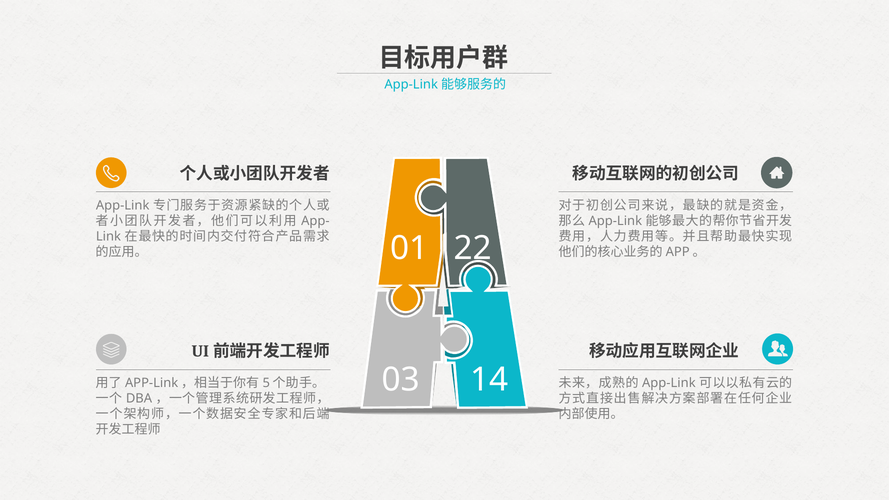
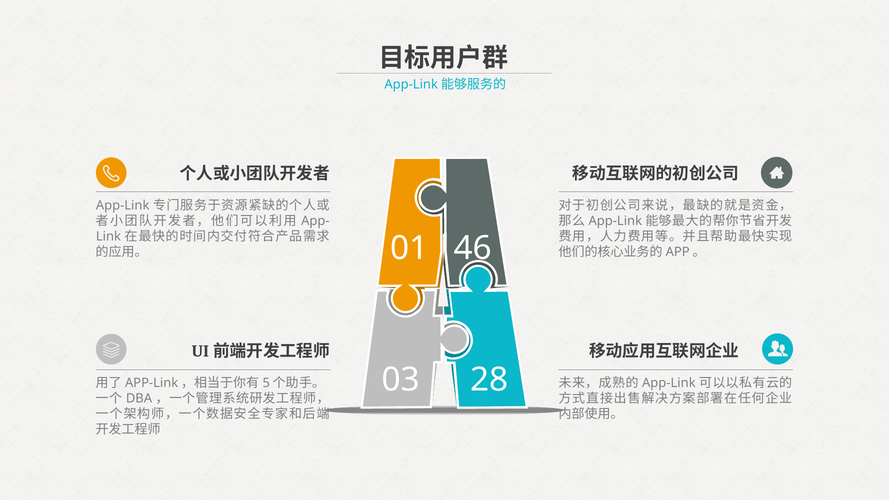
22: 22 -> 46
14: 14 -> 28
